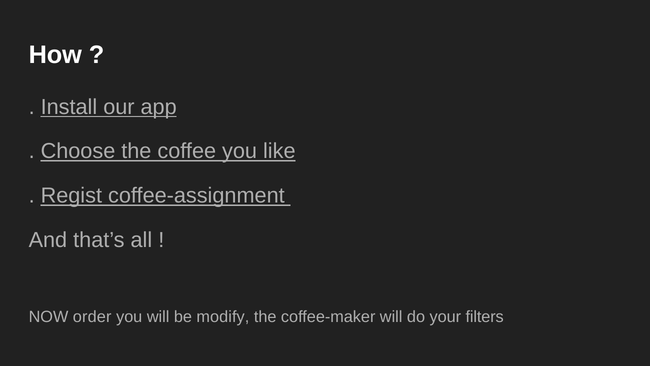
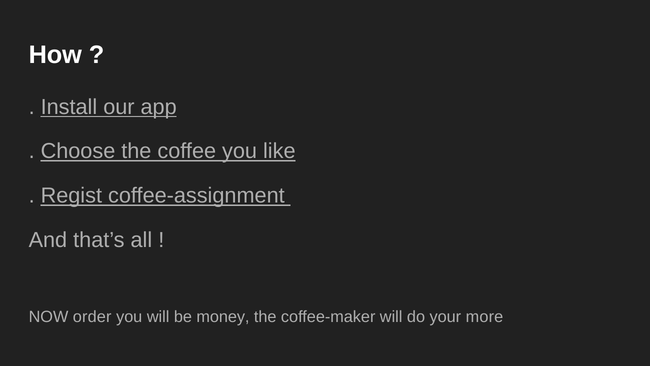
modify: modify -> money
filters: filters -> more
